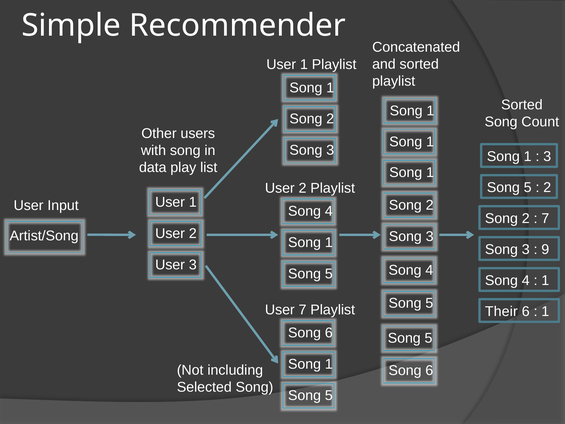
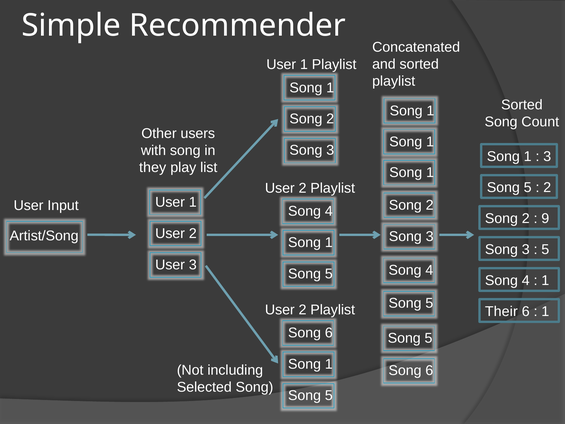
data: data -> they
7 at (545, 218): 7 -> 9
9 at (545, 249): 9 -> 5
7 at (303, 310): 7 -> 2
